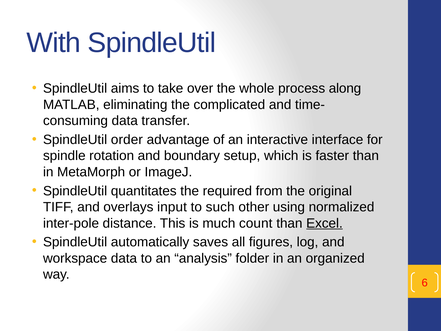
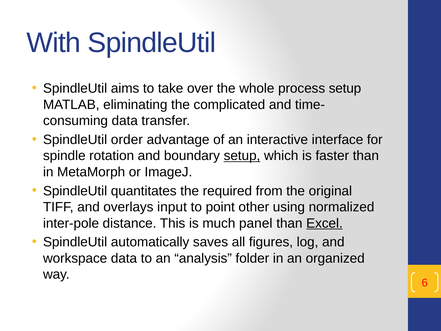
process along: along -> setup
setup at (242, 156) underline: none -> present
such: such -> point
count: count -> panel
